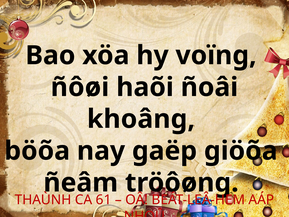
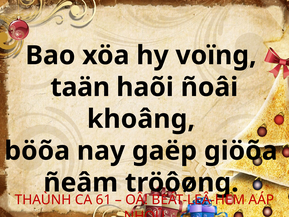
ñôøi: ñôøi -> taän
